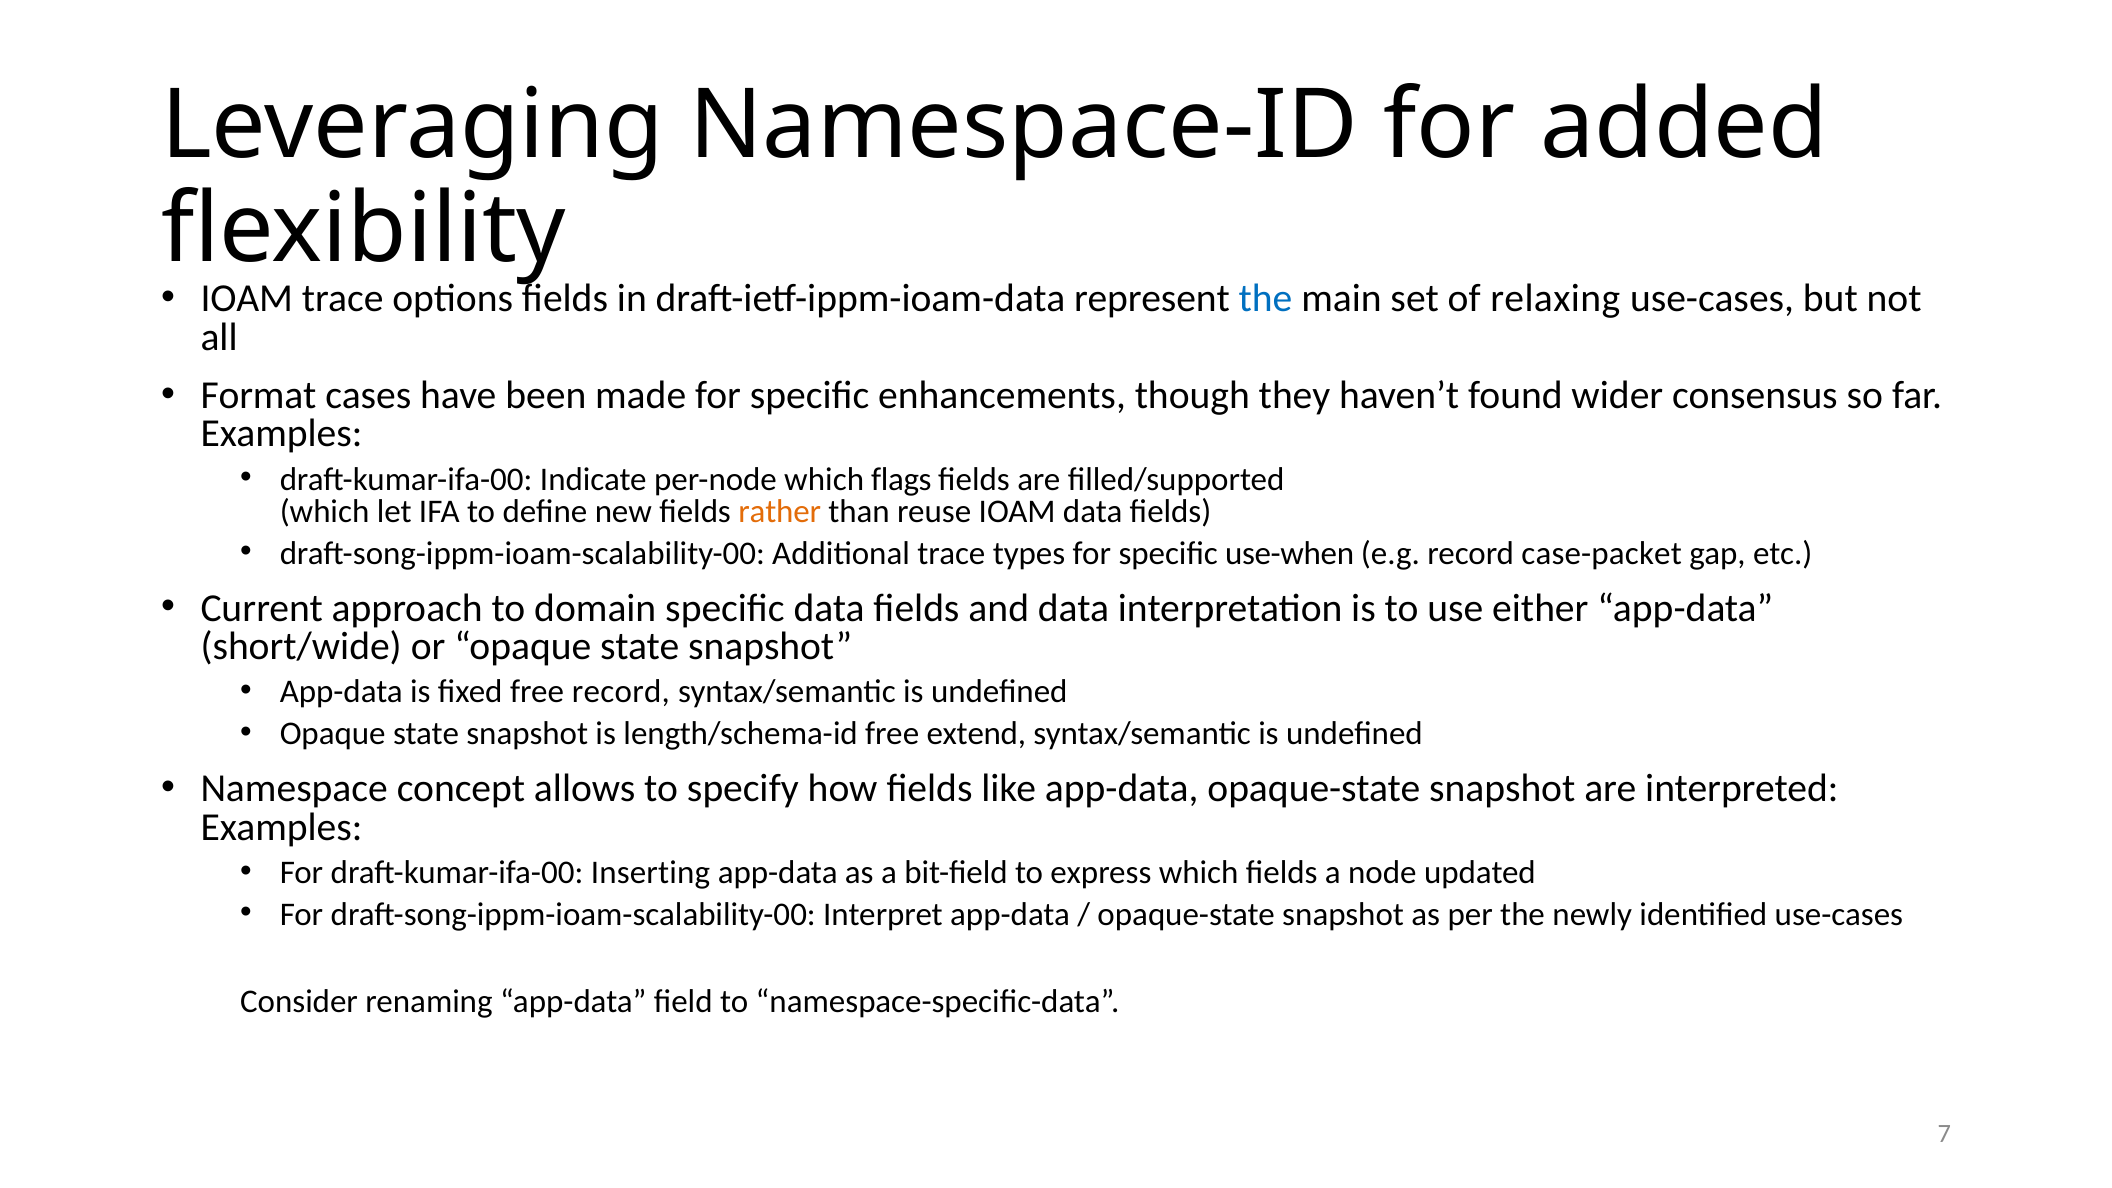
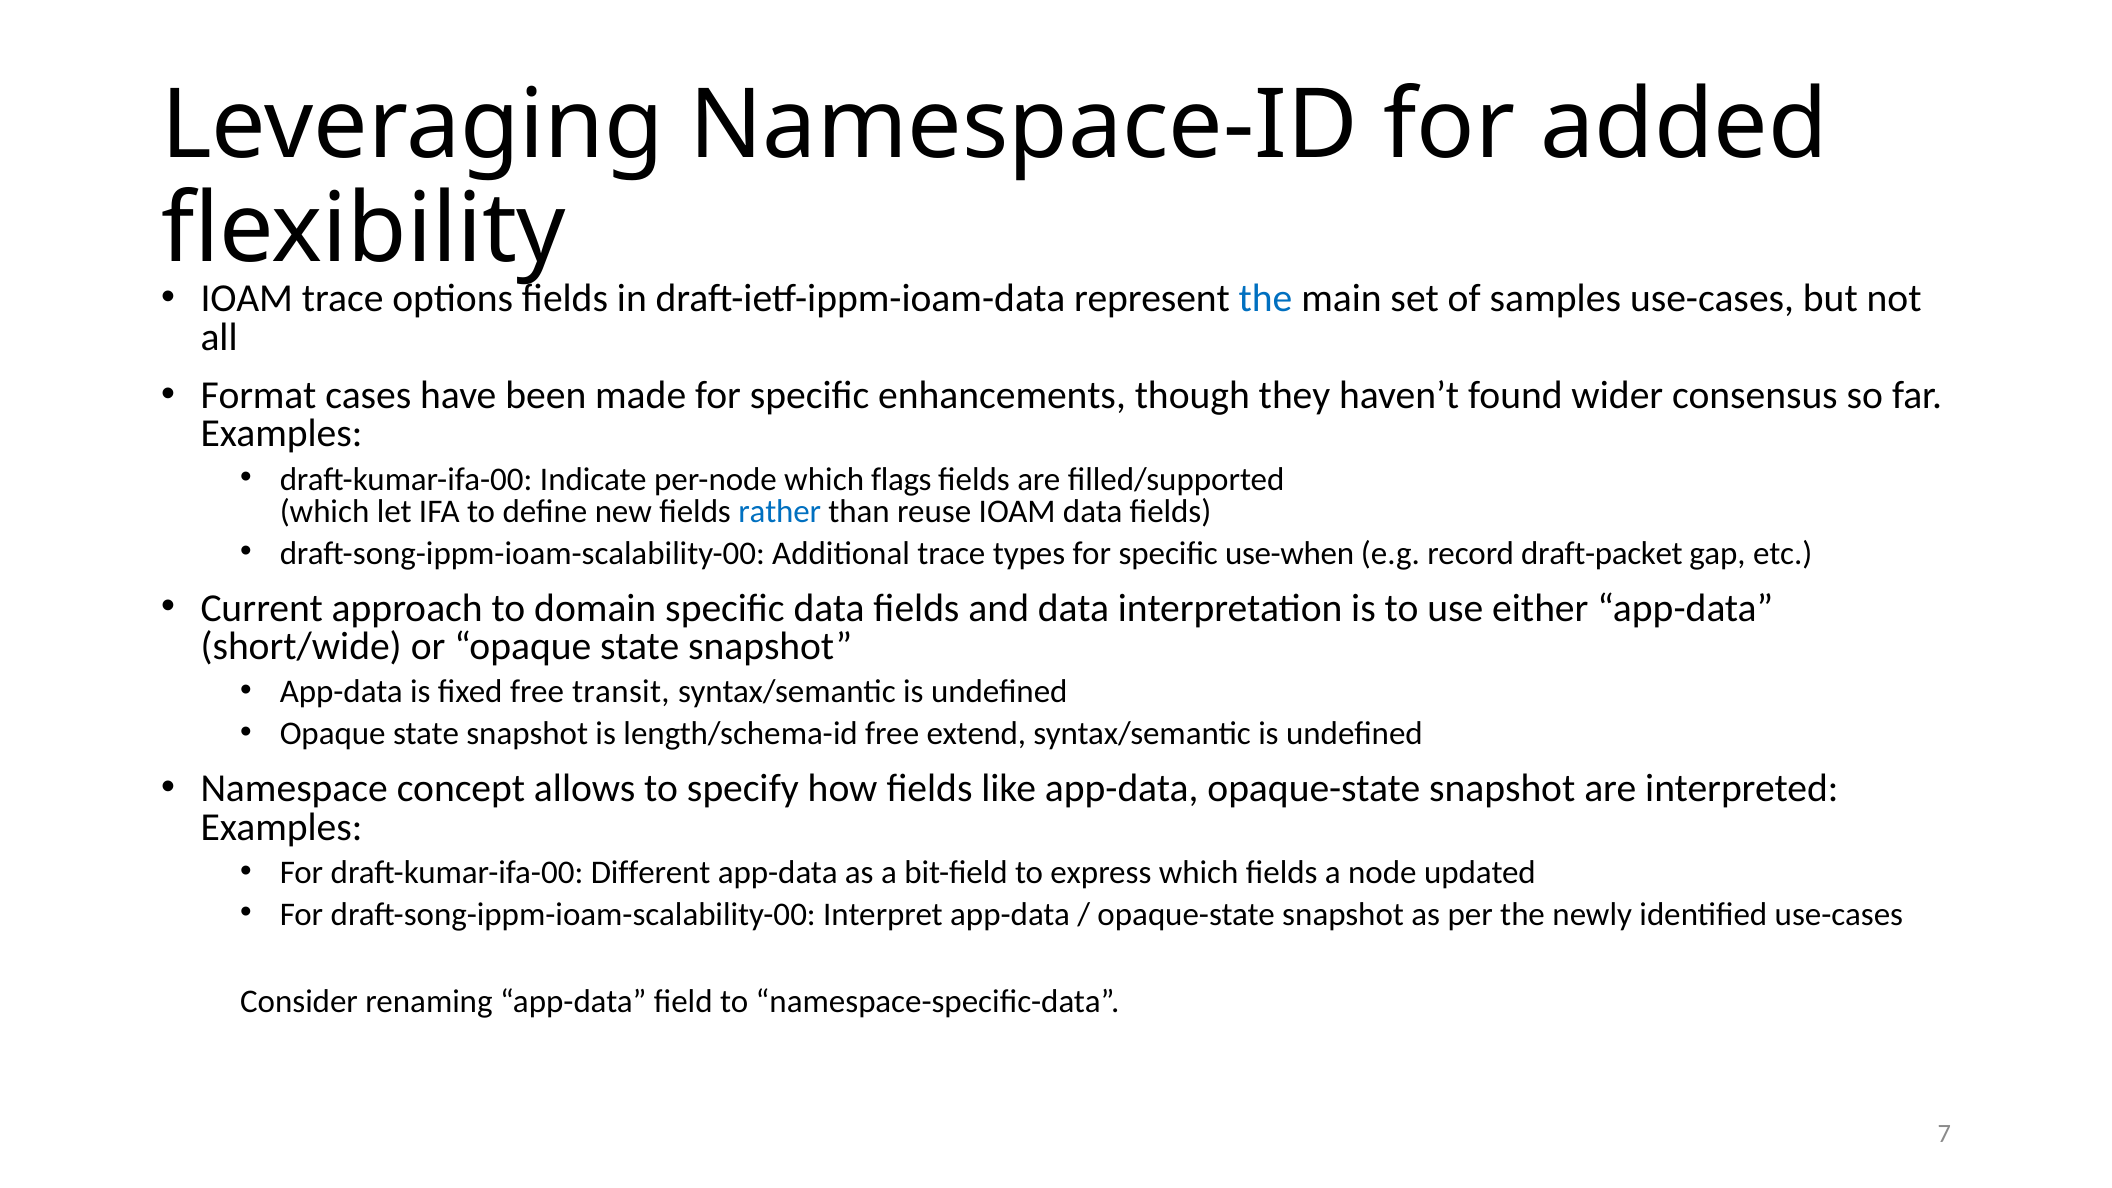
relaxing: relaxing -> samples
rather colour: orange -> blue
case-packet: case-packet -> draft-packet
free record: record -> transit
Inserting: Inserting -> Different
